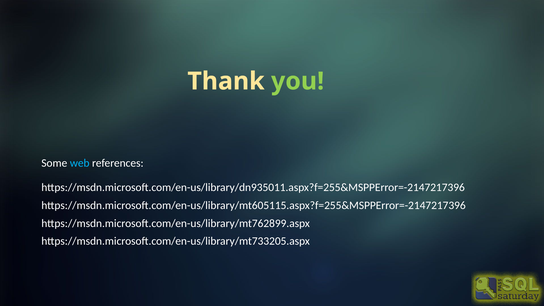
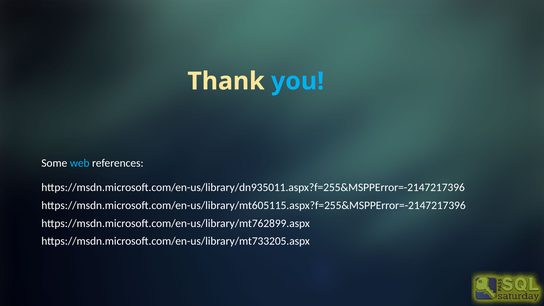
you colour: light green -> light blue
